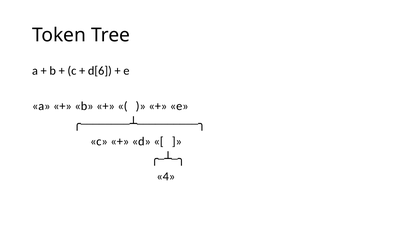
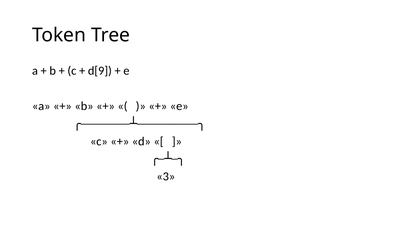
d[6: d[6 -> d[9
4: 4 -> 3
